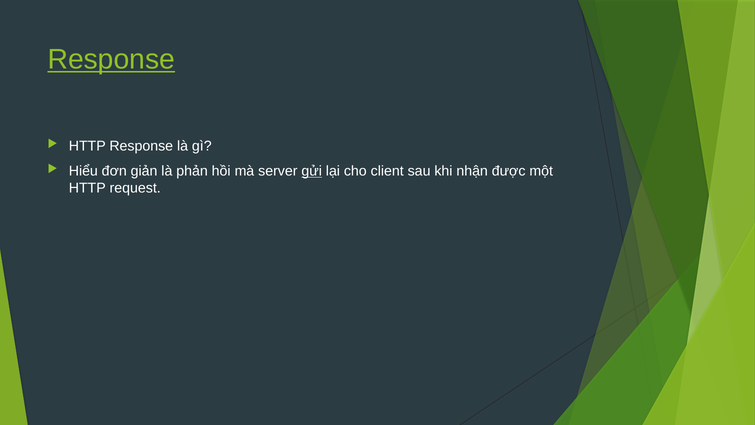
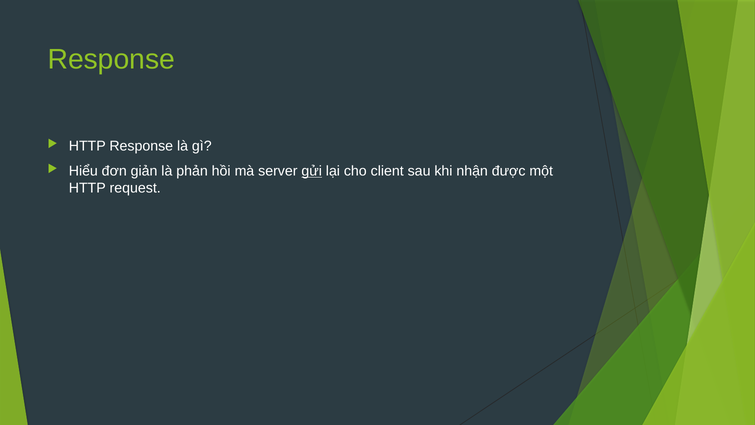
Response at (111, 60) underline: present -> none
